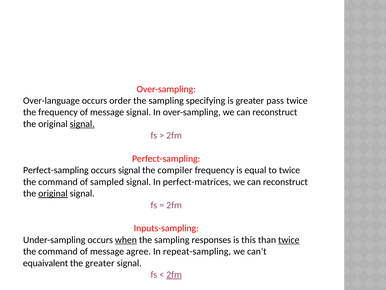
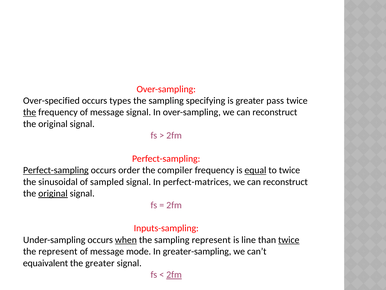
Over-language: Over-language -> Over-specified
order: order -> types
the at (30, 112) underline: none -> present
signal at (82, 124) underline: present -> none
Perfect-sampling at (56, 170) underline: none -> present
occurs signal: signal -> order
equal underline: none -> present
command at (58, 182): command -> sinusoidal
sampling responses: responses -> represent
this: this -> line
command at (58, 251): command -> represent
agree: agree -> mode
repeat-sampling: repeat-sampling -> greater-sampling
